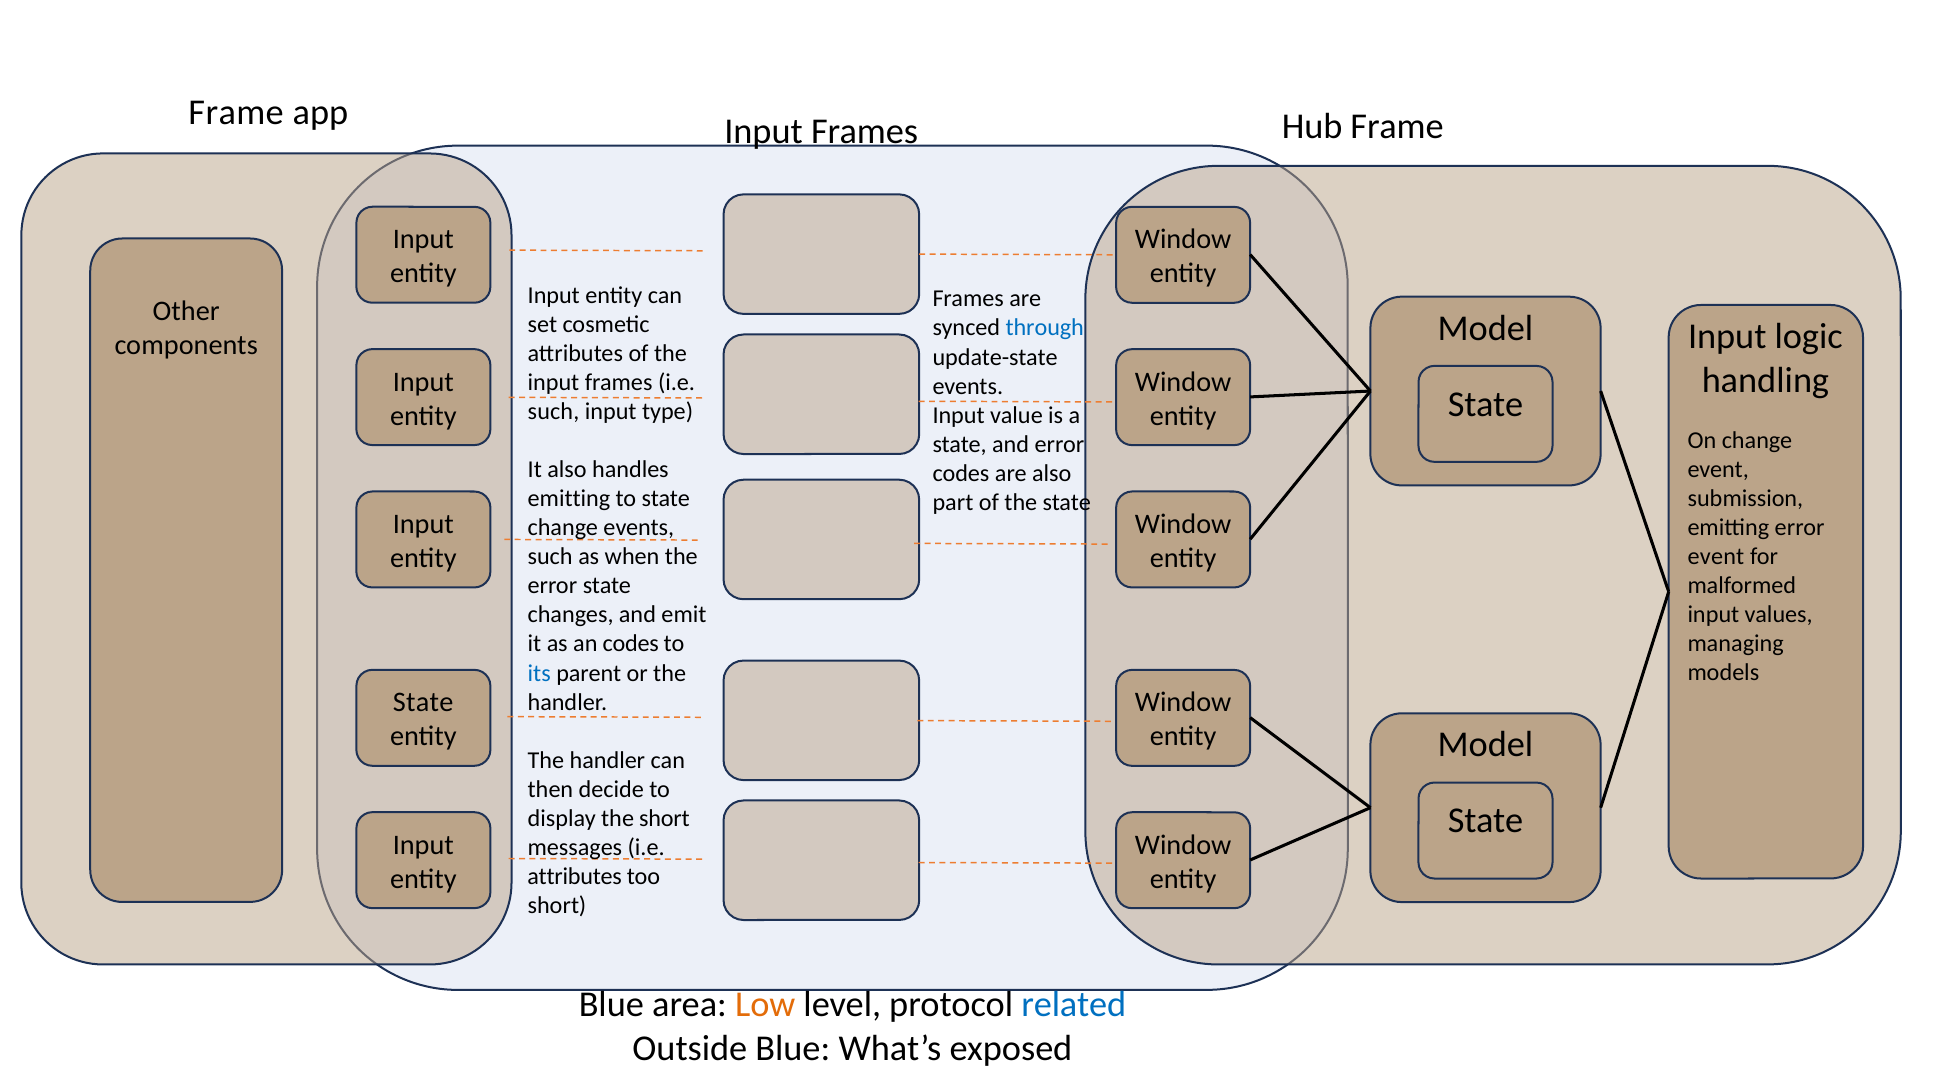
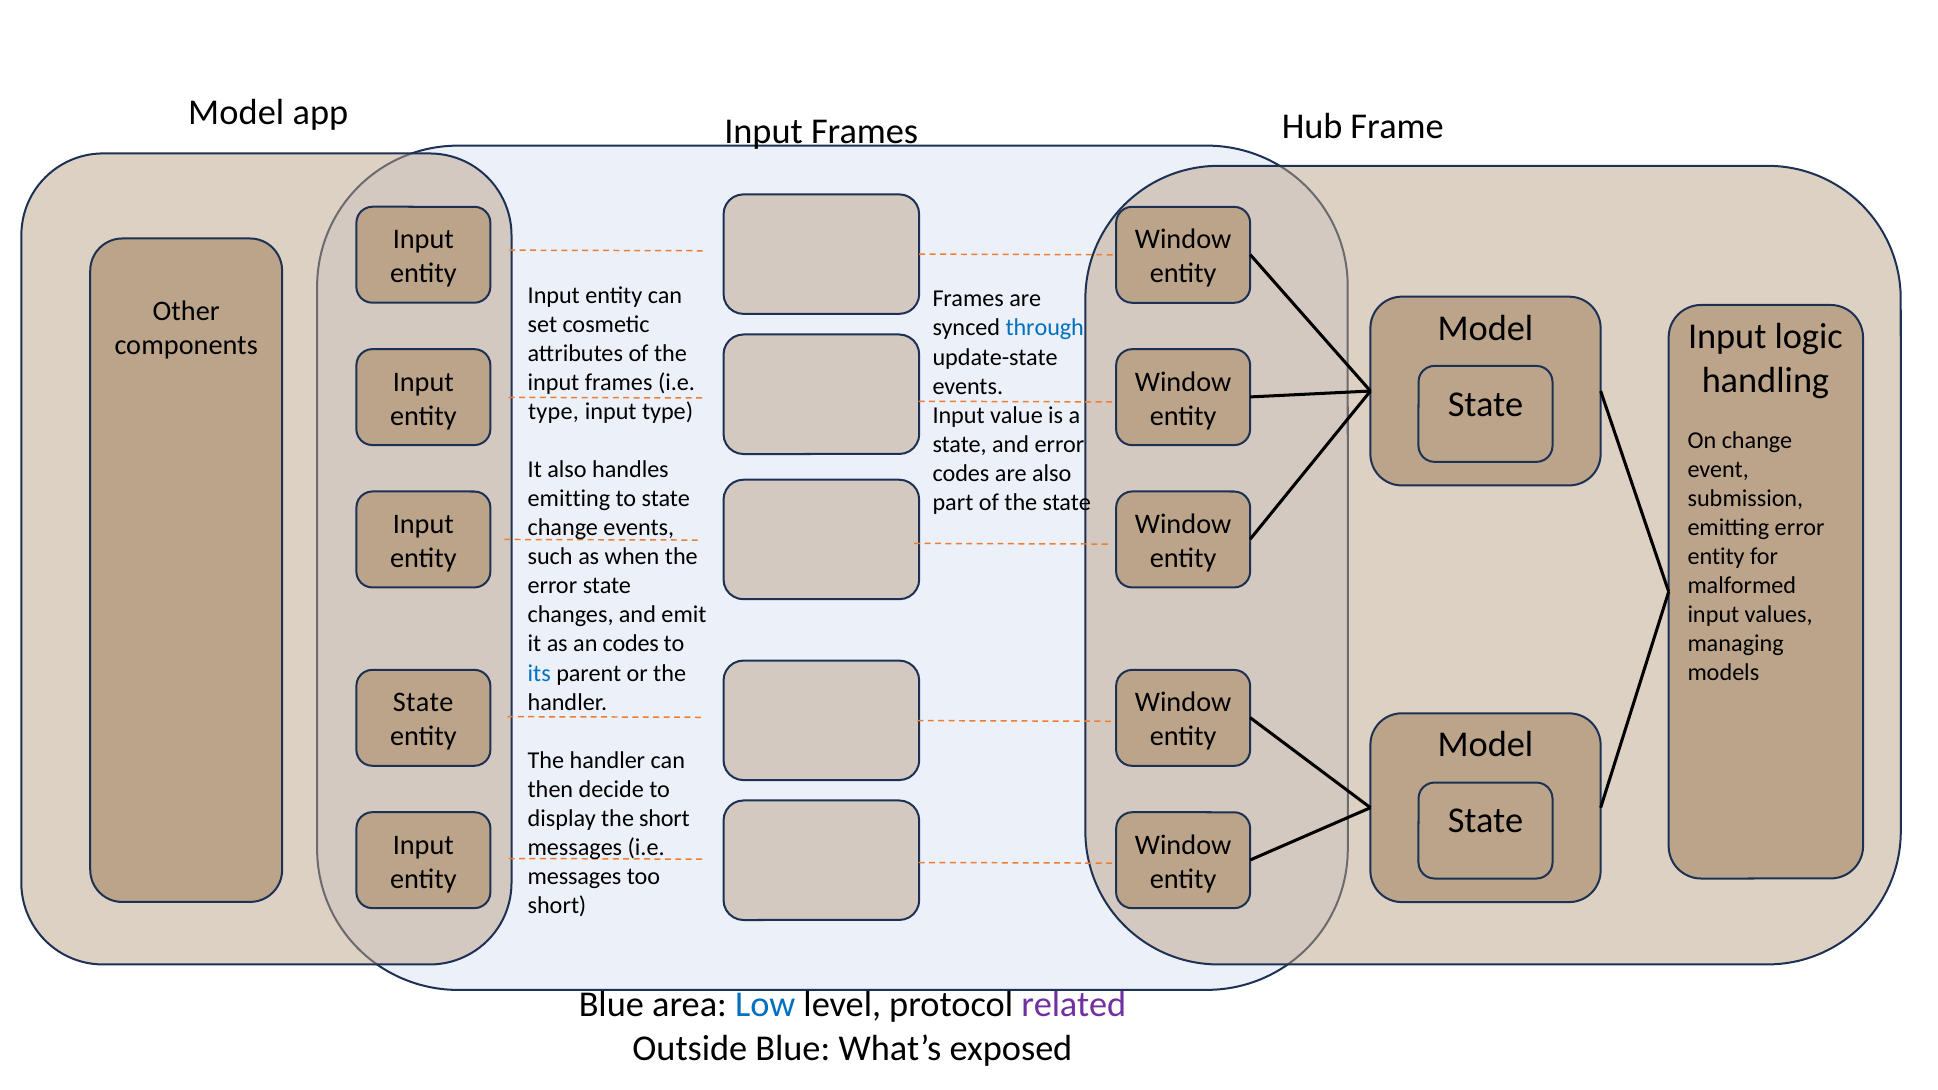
Frame at (236, 112): Frame -> Model
such at (554, 411): such -> type
event at (1716, 557): event -> entity
attributes at (575, 877): attributes -> messages
Low colour: orange -> blue
related colour: blue -> purple
